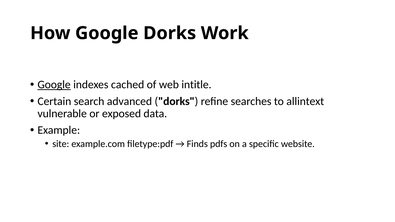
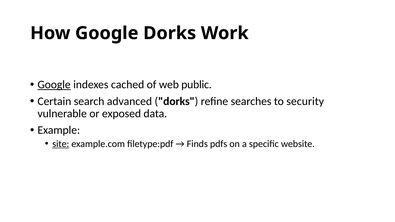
intitle: intitle -> public
allintext: allintext -> security
site underline: none -> present
